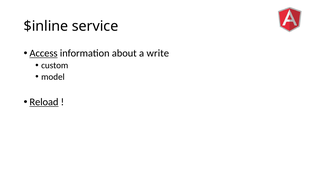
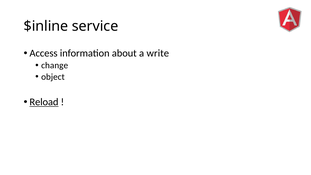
Access underline: present -> none
custom: custom -> change
model: model -> object
